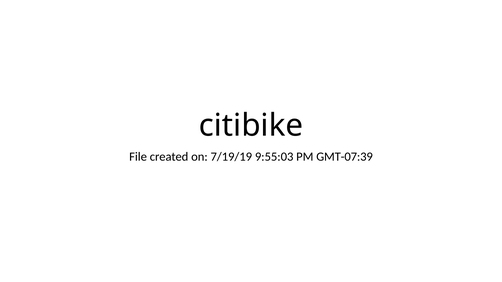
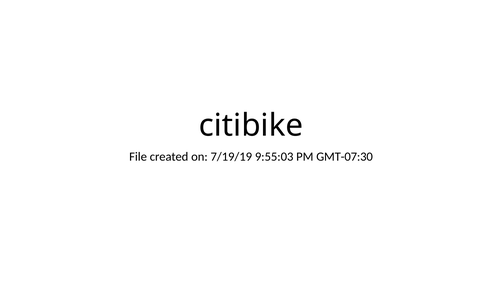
GMT-07:39: GMT-07:39 -> GMT-07:30
